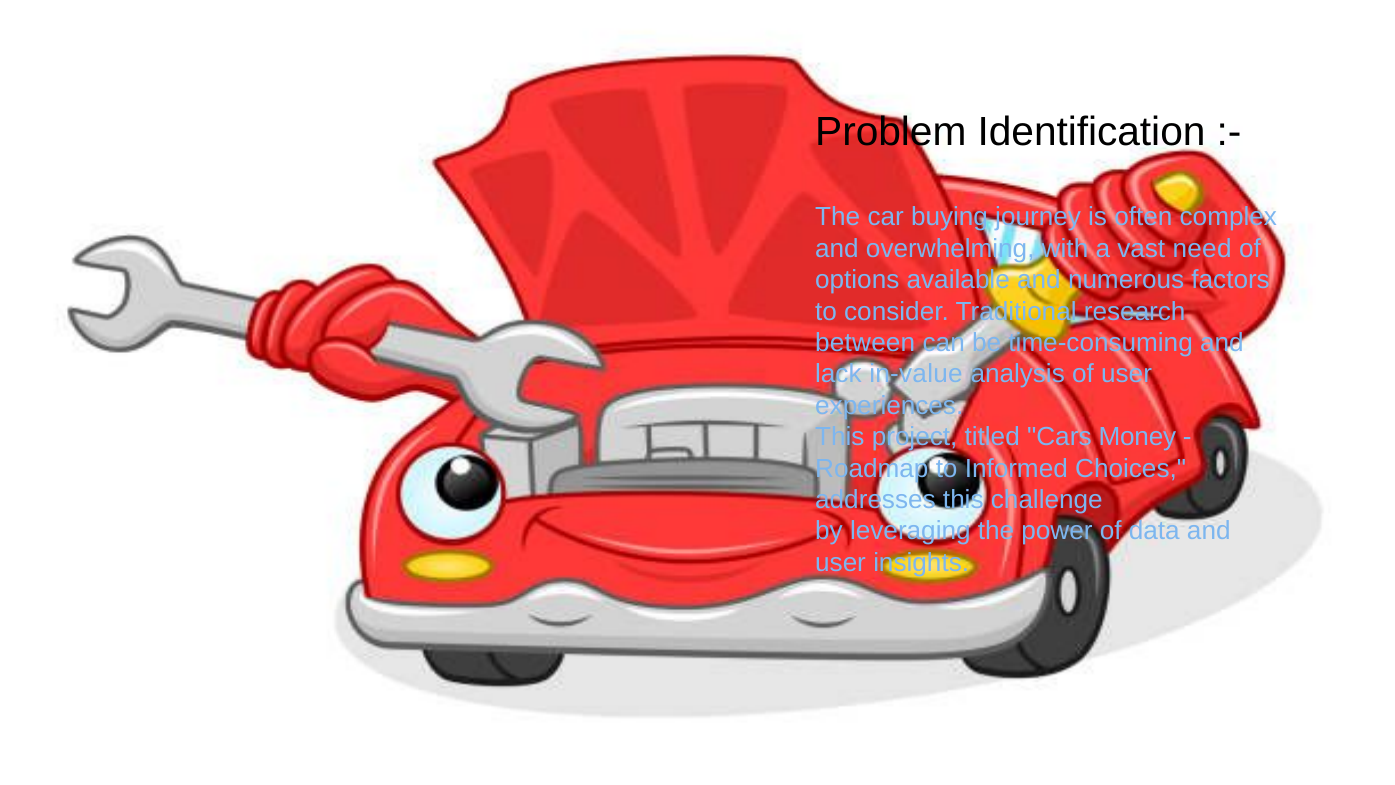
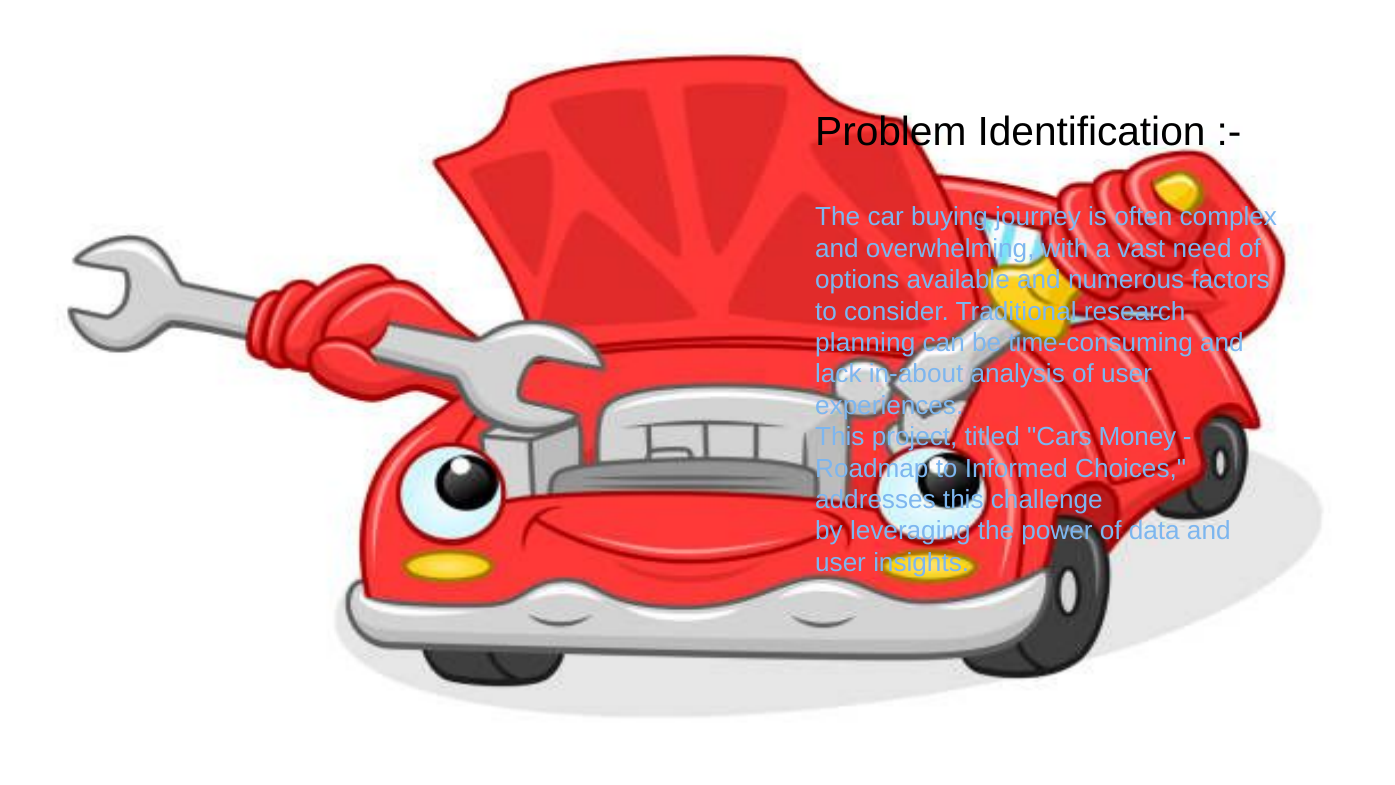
between: between -> planning
in-value: in-value -> in-about
